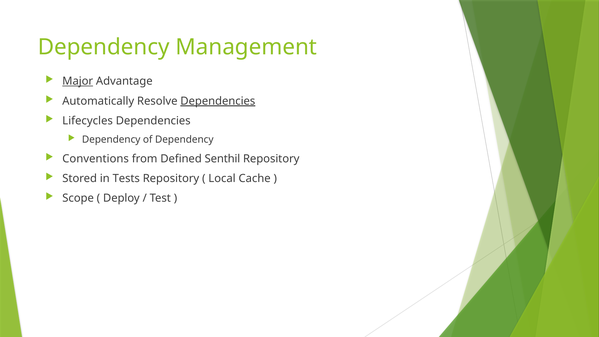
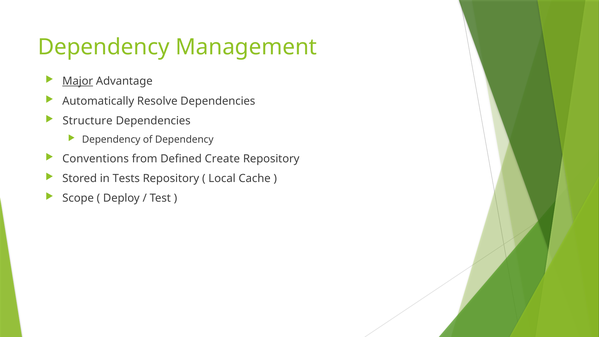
Dependencies at (218, 101) underline: present -> none
Lifecycles: Lifecycles -> Structure
Senthil: Senthil -> Create
